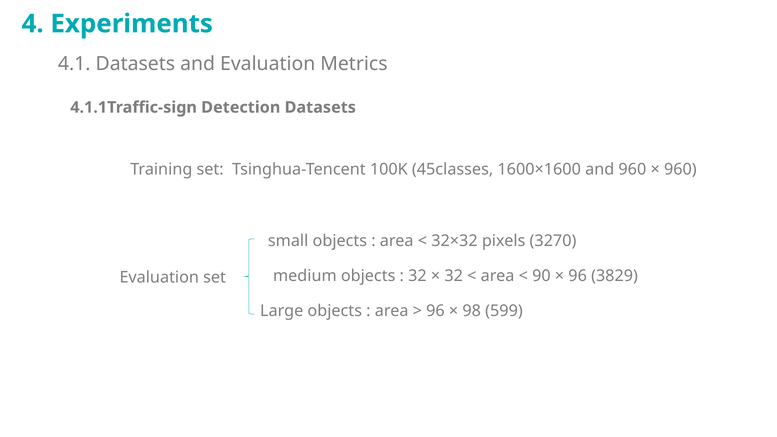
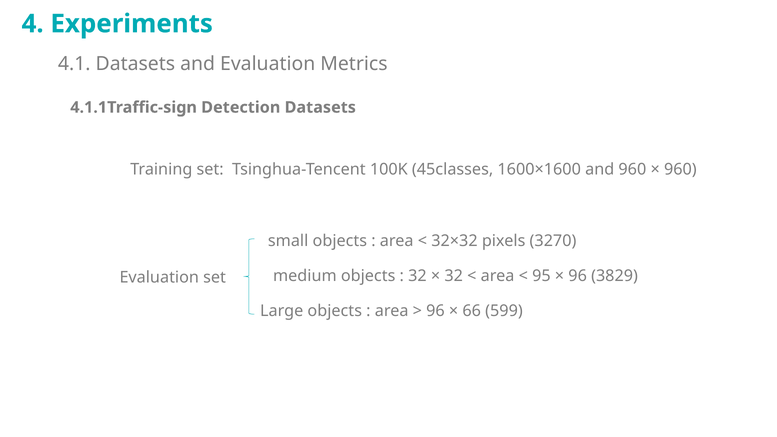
90: 90 -> 95
98: 98 -> 66
